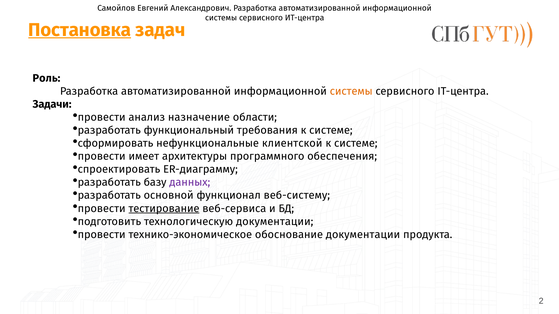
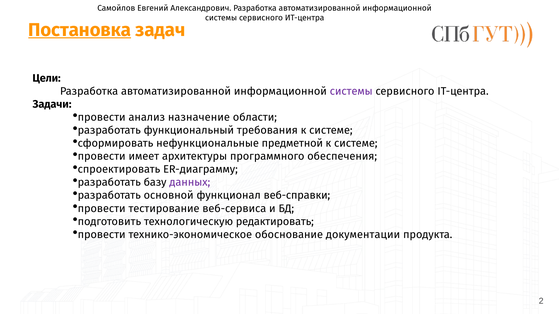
Роль: Роль -> Цели
системы at (351, 91) colour: orange -> purple
клиентской: клиентской -> предметной
веб-систему: веб-систему -> веб-справки
тестирование underline: present -> none
технологическую документации: документации -> редактировать
